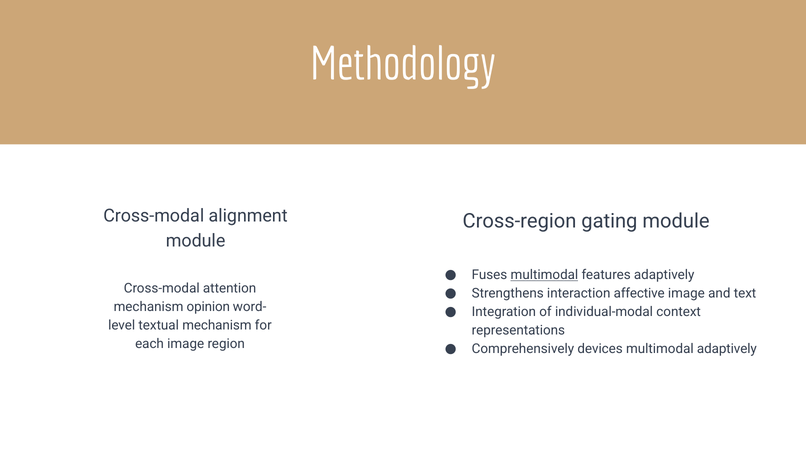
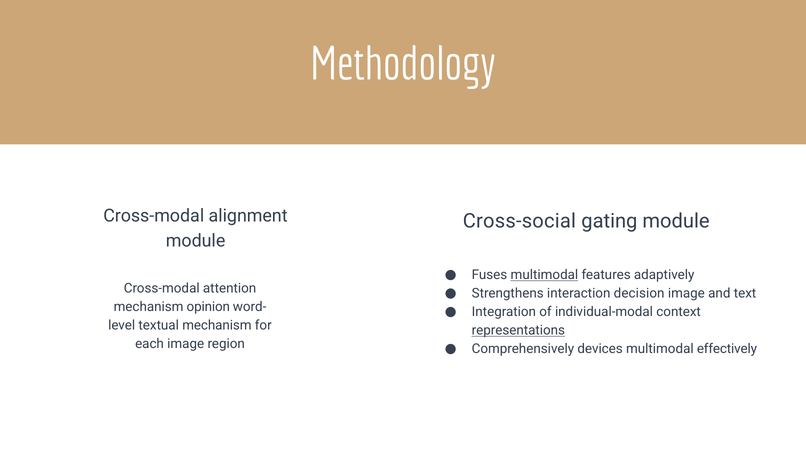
Cross-region: Cross-region -> Cross-social
affective: affective -> decision
representations underline: none -> present
multimodal adaptively: adaptively -> effectively
